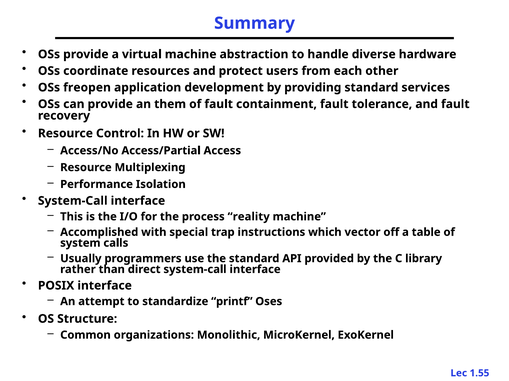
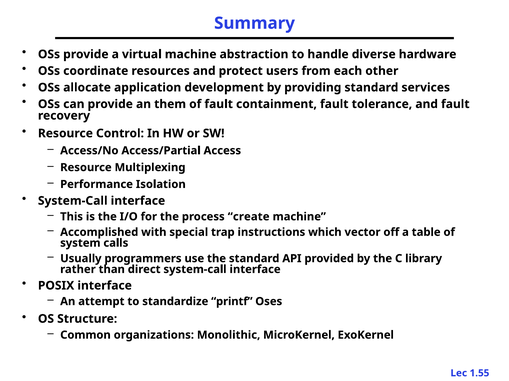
freopen: freopen -> allocate
reality: reality -> create
